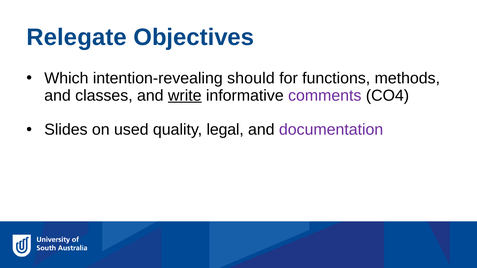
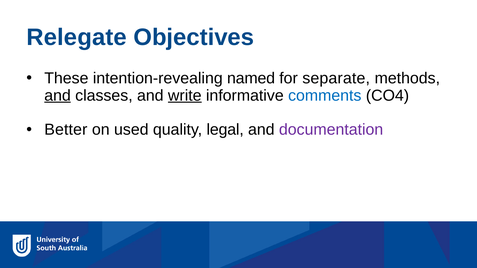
Which: Which -> These
should: should -> named
functions: functions -> separate
and at (58, 96) underline: none -> present
comments colour: purple -> blue
Slides: Slides -> Better
